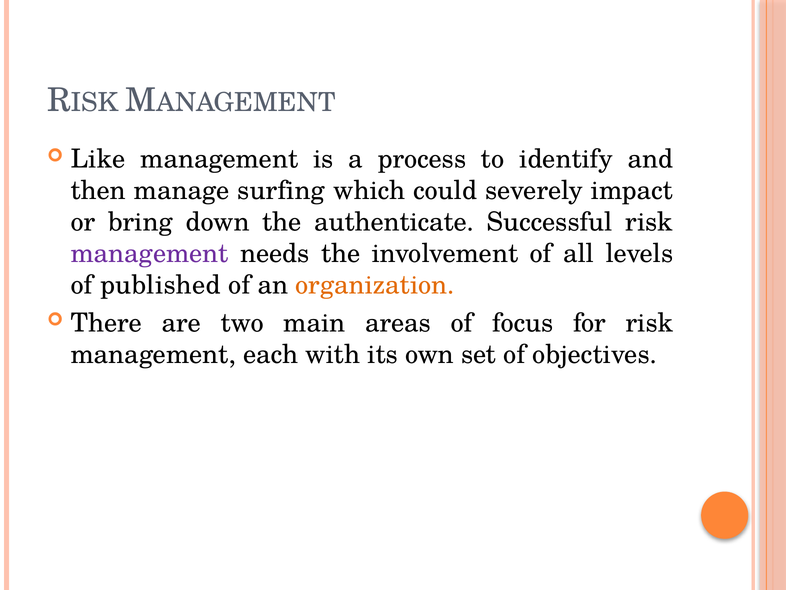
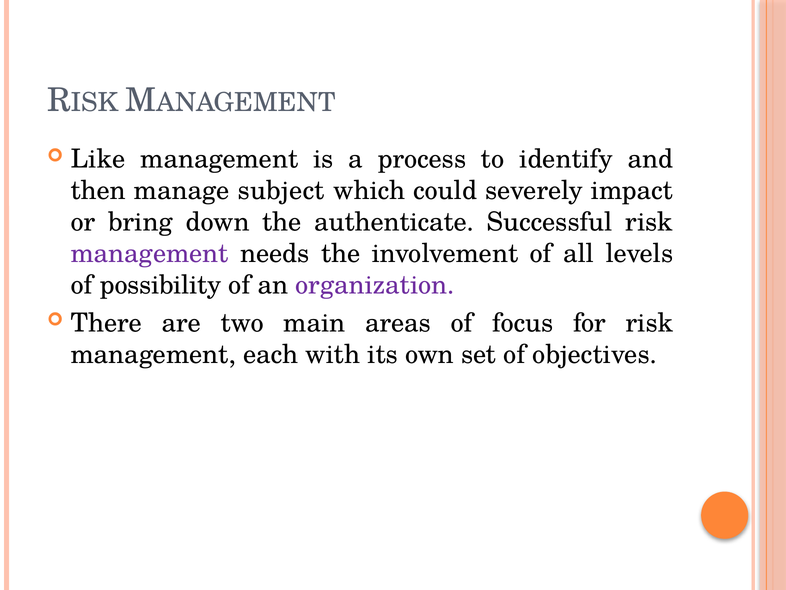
surfing: surfing -> subject
published: published -> possibility
organization colour: orange -> purple
